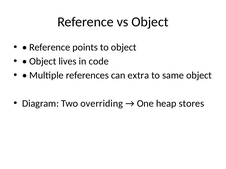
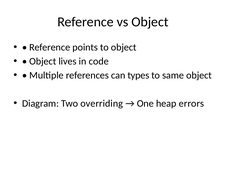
extra: extra -> types
stores: stores -> errors
